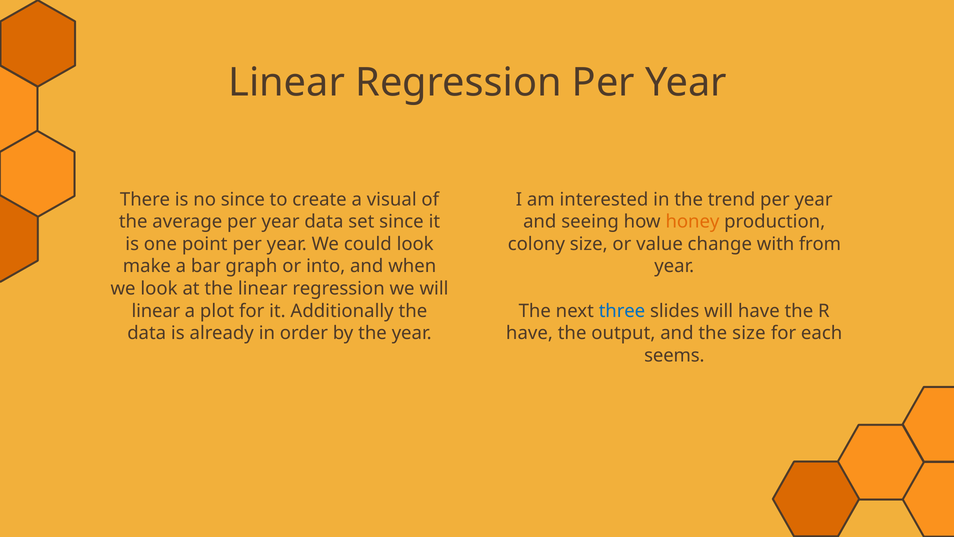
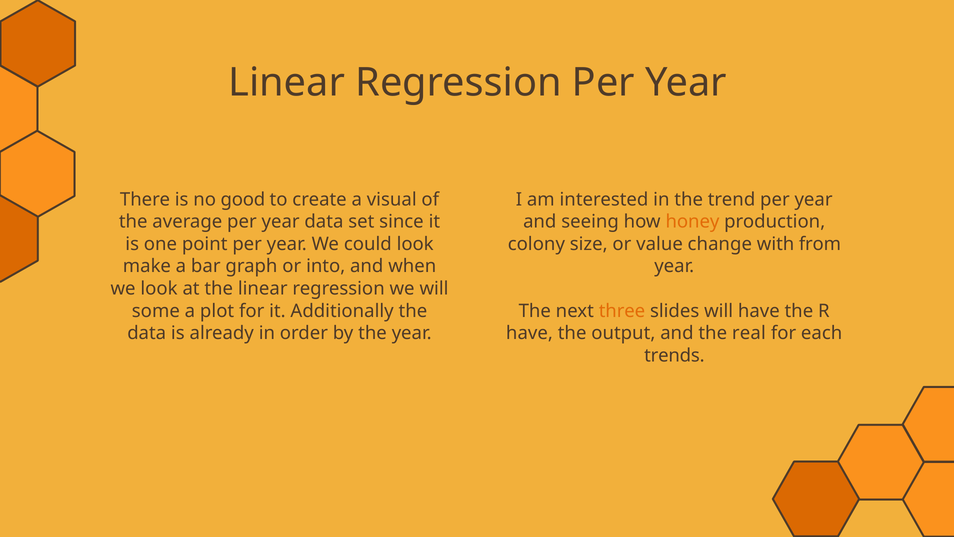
no since: since -> good
linear at (156, 311): linear -> some
three colour: blue -> orange
the size: size -> real
seems: seems -> trends
